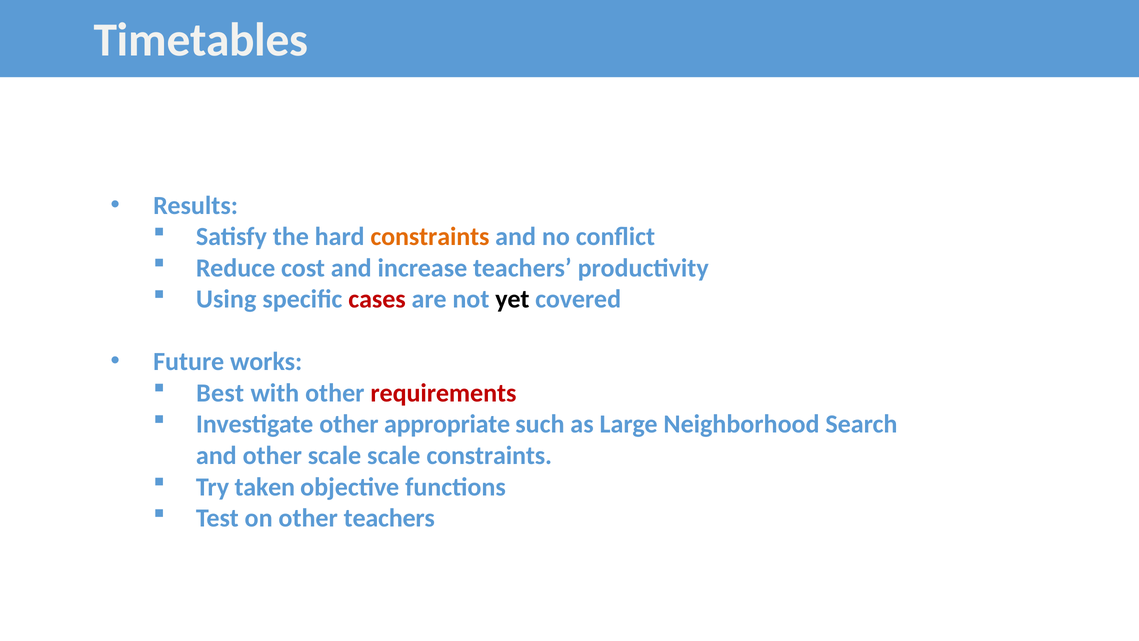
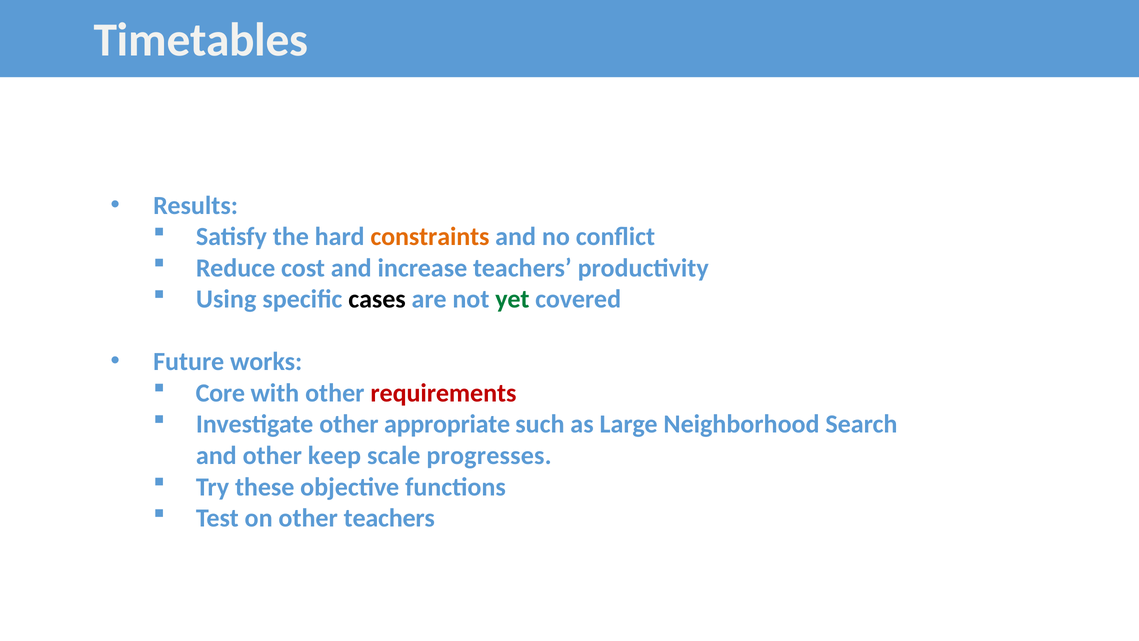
cases colour: red -> black
yet colour: black -> green
Best: Best -> Core
other scale: scale -> keep
scale constraints: constraints -> progresses
taken: taken -> these
